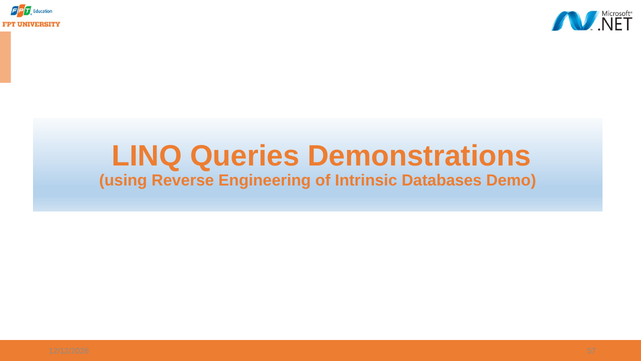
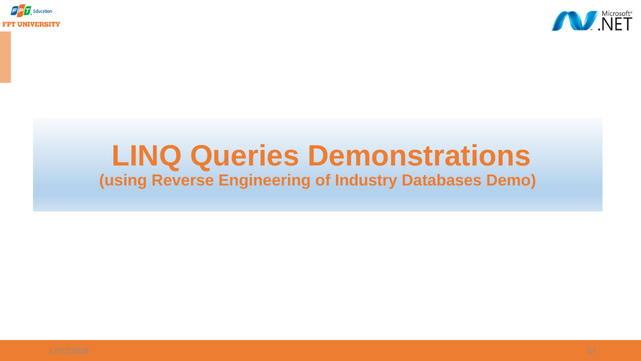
Intrinsic: Intrinsic -> Industry
